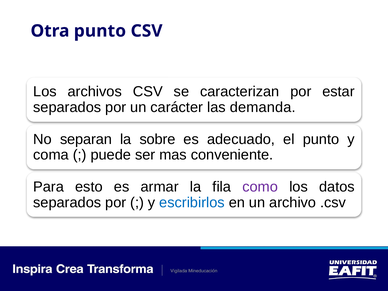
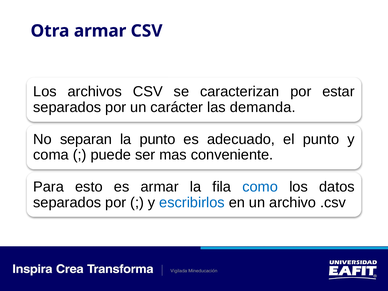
Otra punto: punto -> armar
la sobre: sobre -> punto
como colour: purple -> blue
